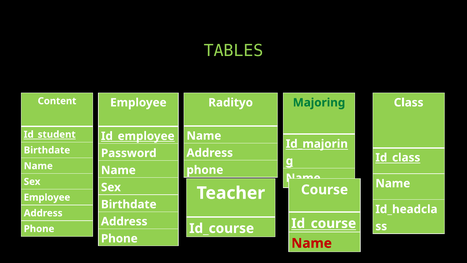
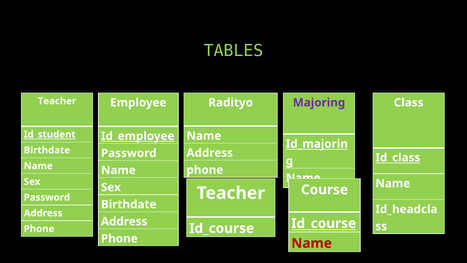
Content at (57, 101): Content -> Teacher
Majoring colour: green -> purple
Employee at (47, 197): Employee -> Password
